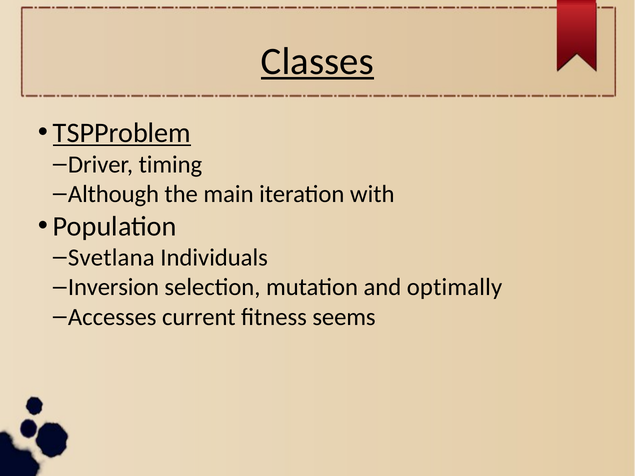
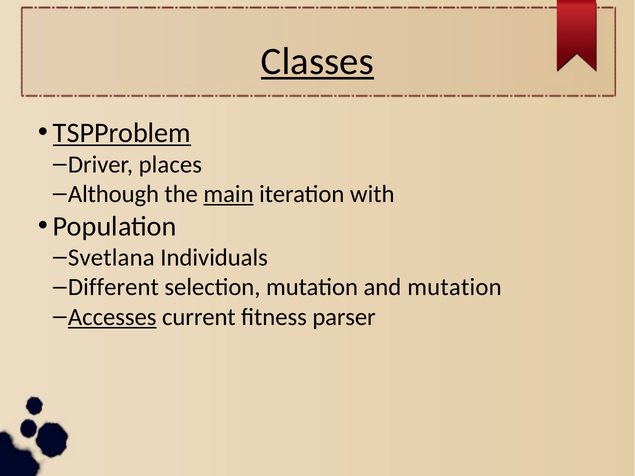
timing: timing -> places
main underline: none -> present
Inversion: Inversion -> Different
and optimally: optimally -> mutation
Accesses underline: none -> present
seems: seems -> parser
